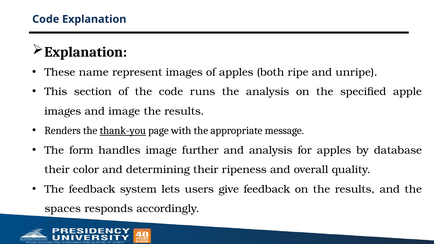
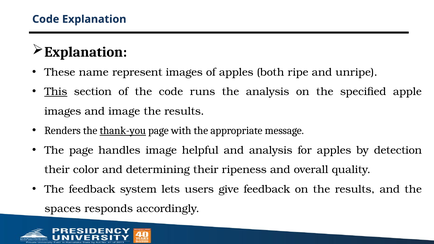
This underline: none -> present
The form: form -> page
further: further -> helpful
database: database -> detection
